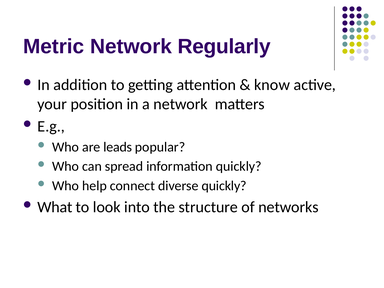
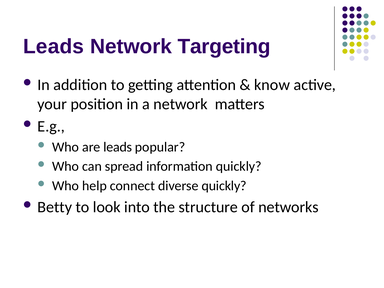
Metric at (54, 47): Metric -> Leads
Regularly: Regularly -> Targeting
What: What -> Betty
